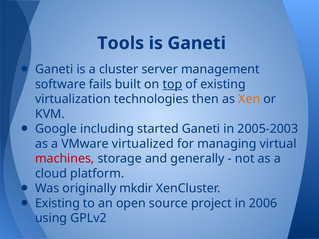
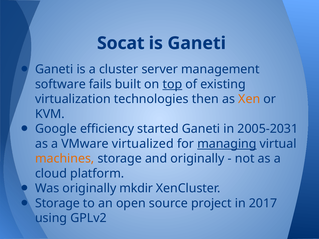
Tools: Tools -> Socat
including: including -> efficiency
2005-2003: 2005-2003 -> 2005-2031
managing underline: none -> present
machines colour: red -> orange
and generally: generally -> originally
Existing at (57, 203): Existing -> Storage
2006: 2006 -> 2017
